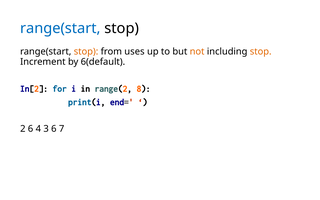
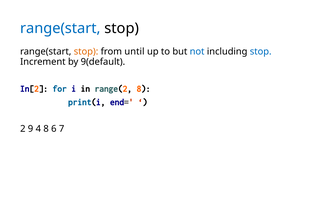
uses: uses -> until
not colour: orange -> blue
stop at (261, 52) colour: orange -> blue
6(default: 6(default -> 9(default
2 6: 6 -> 9
4 3: 3 -> 8
